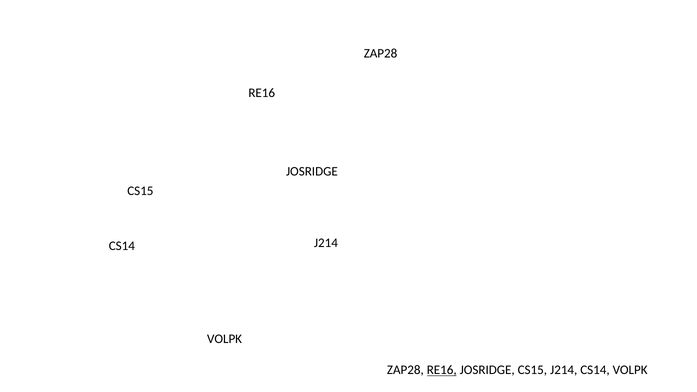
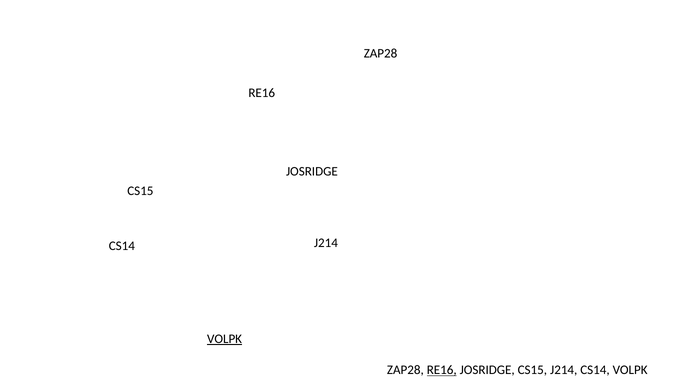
VOLPK at (225, 339) underline: none -> present
